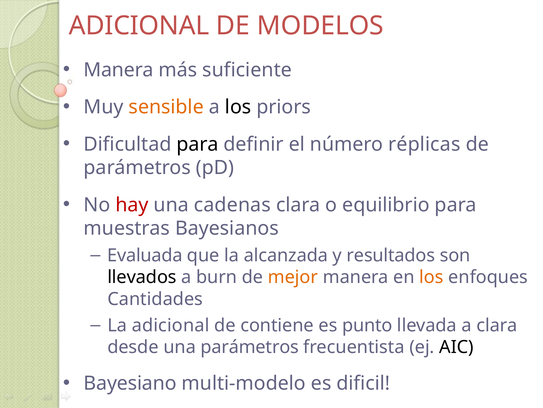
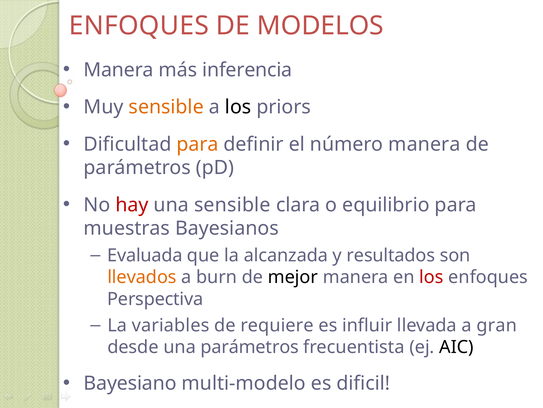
ADICIONAL at (139, 26): ADICIONAL -> ENFOQUES
suficiente: suficiente -> inferencia
para at (197, 144) colour: black -> orange
número réplicas: réplicas -> manera
una cadenas: cadenas -> sensible
llevados colour: black -> orange
mejor colour: orange -> black
los at (431, 277) colour: orange -> red
Cantidades: Cantidades -> Perspectiva
La adicional: adicional -> variables
contiene: contiene -> requiere
punto: punto -> influir
a clara: clara -> gran
